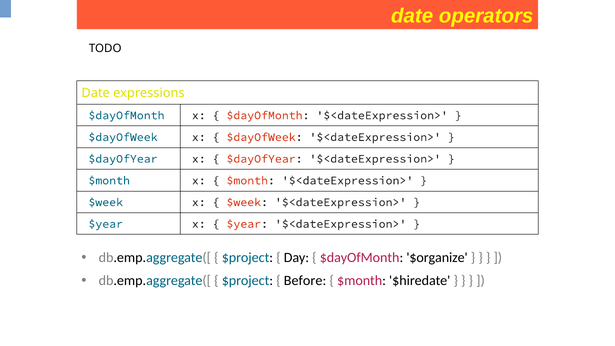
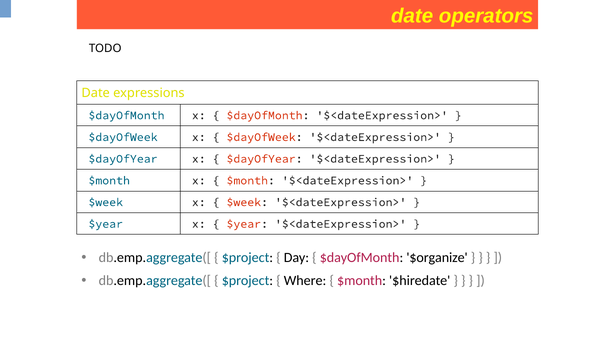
Before: Before -> Where
